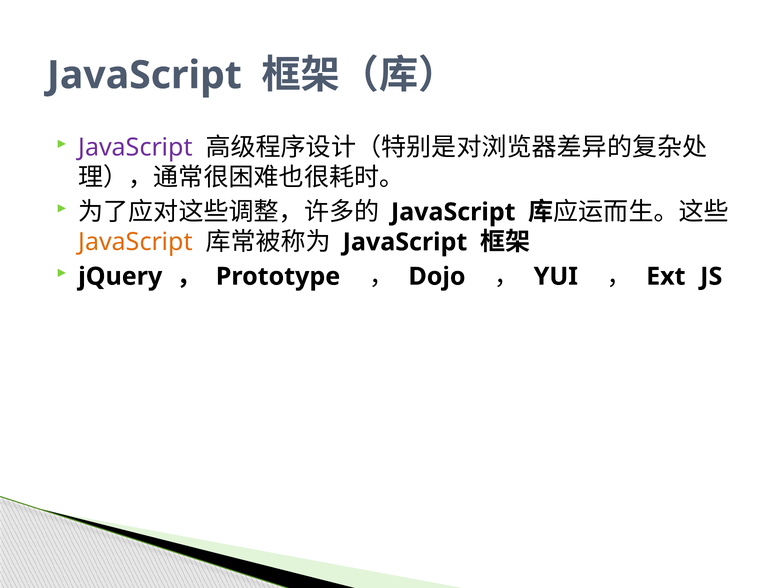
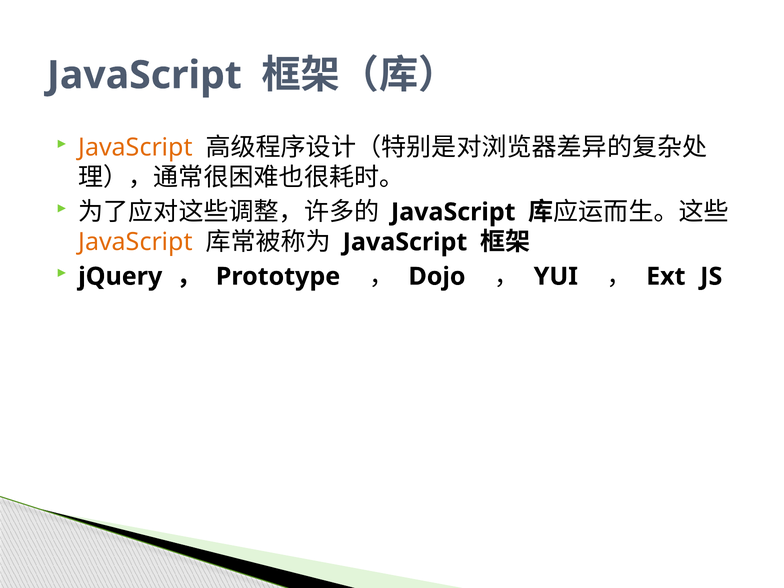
JavaScript at (136, 148) colour: purple -> orange
